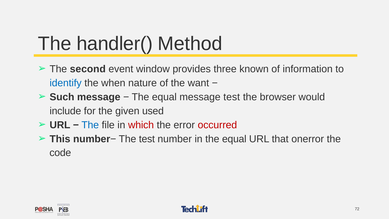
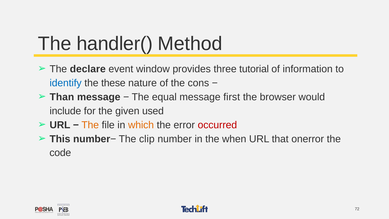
second: second -> declare
known: known -> tutorial
when: when -> these
want: want -> cons
Such: Such -> Than
message test: test -> first
The at (90, 125) colour: blue -> orange
which colour: red -> orange
The test: test -> clip
in the equal: equal -> when
